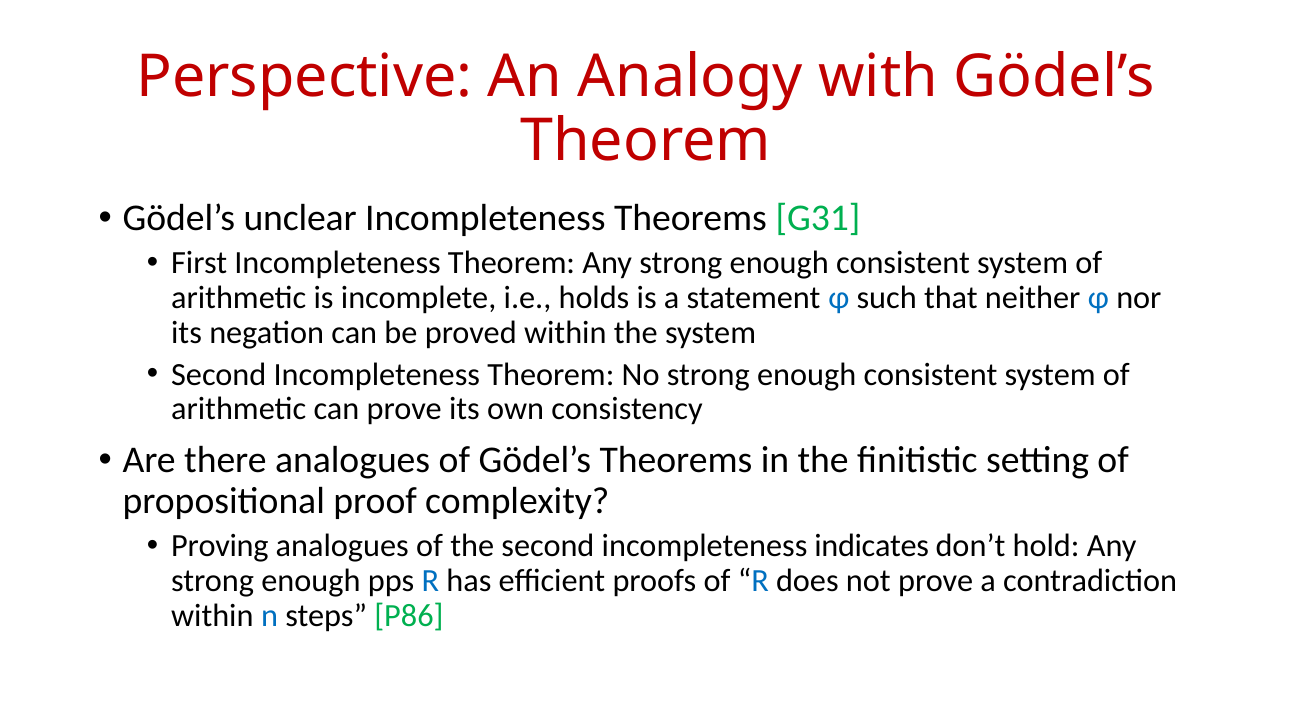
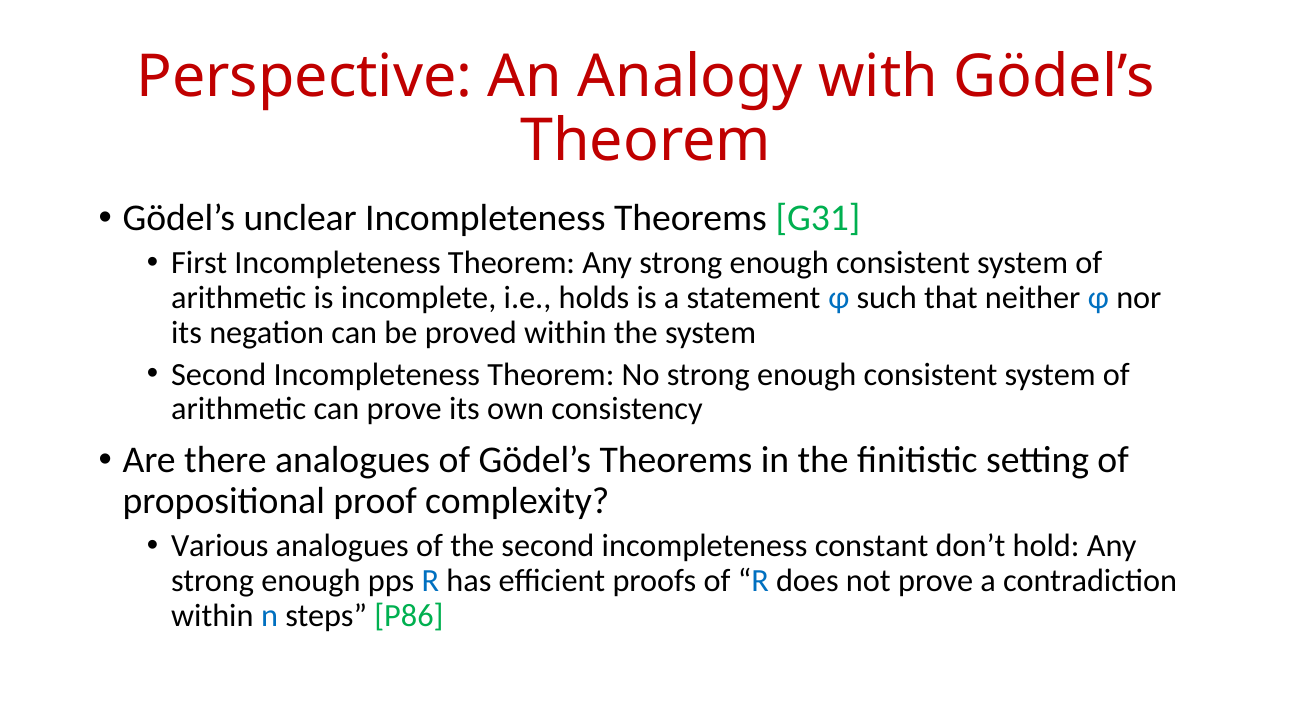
Proving: Proving -> Various
indicates: indicates -> constant
